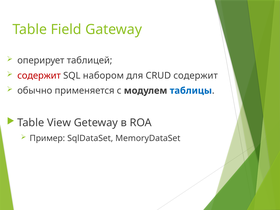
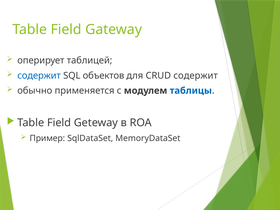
содержит at (39, 76) colour: red -> blue
набором: набором -> объектов
View at (59, 123): View -> Field
